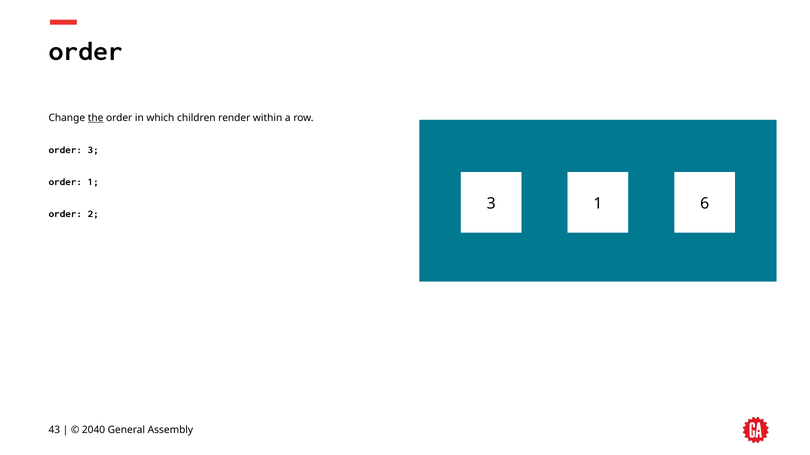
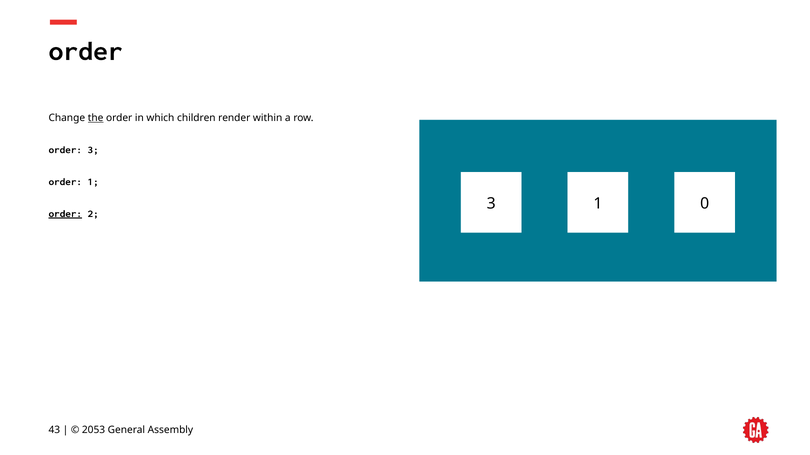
6: 6 -> 0
order at (65, 214) underline: none -> present
2040: 2040 -> 2053
